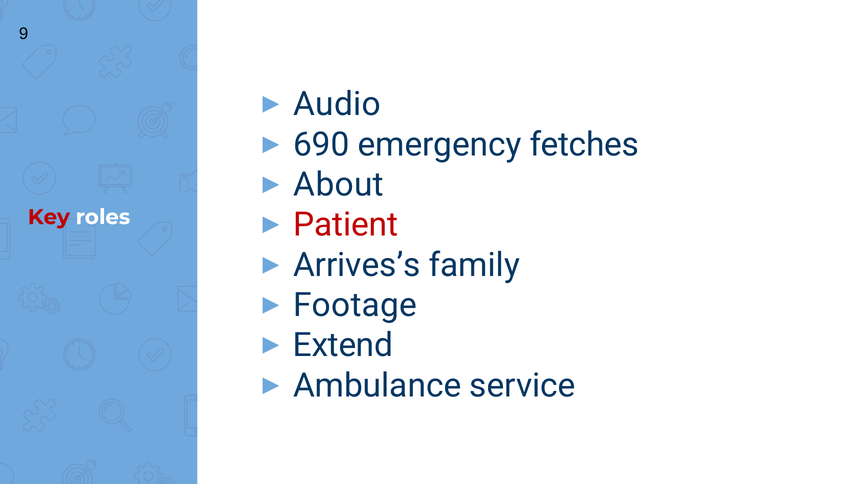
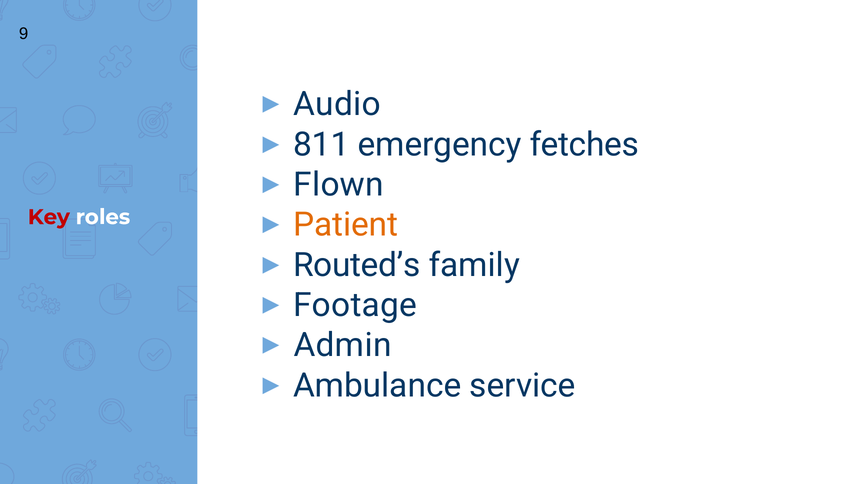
690: 690 -> 811
About: About -> Flown
Patient colour: red -> orange
Arrives’s: Arrives’s -> Routed’s
Extend: Extend -> Admin
